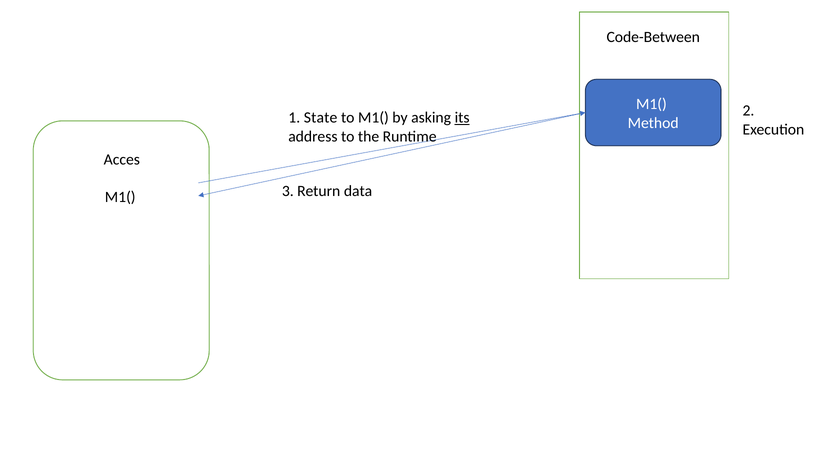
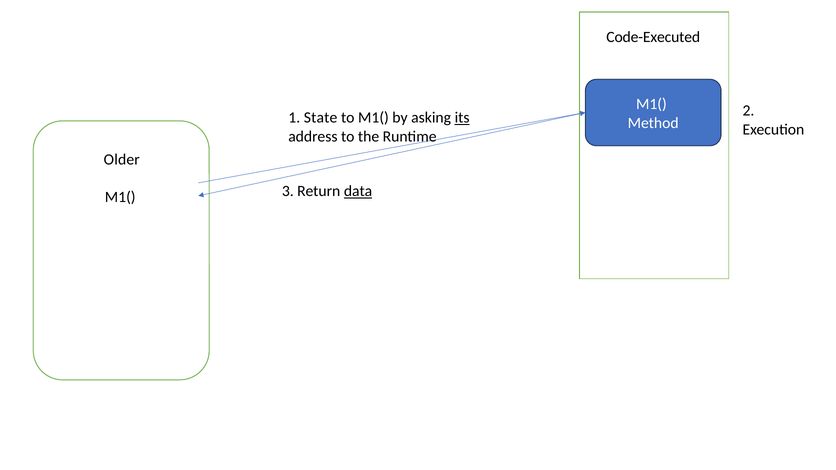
Code-Between: Code-Between -> Code-Executed
Acces: Acces -> Older
data underline: none -> present
